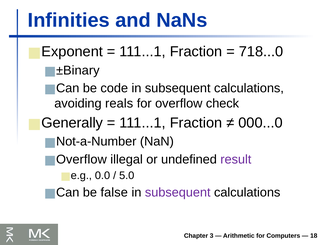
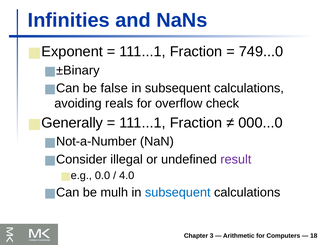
718...0: 718...0 -> 749...0
code: code -> false
Overflow at (81, 159): Overflow -> Consider
5.0: 5.0 -> 4.0
false: false -> mulh
subsequent at (178, 193) colour: purple -> blue
